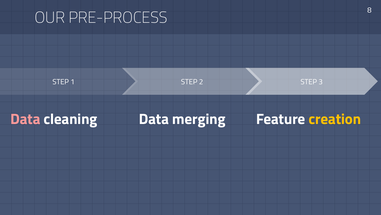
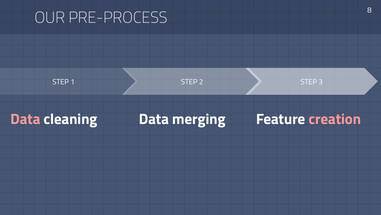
creation colour: yellow -> pink
